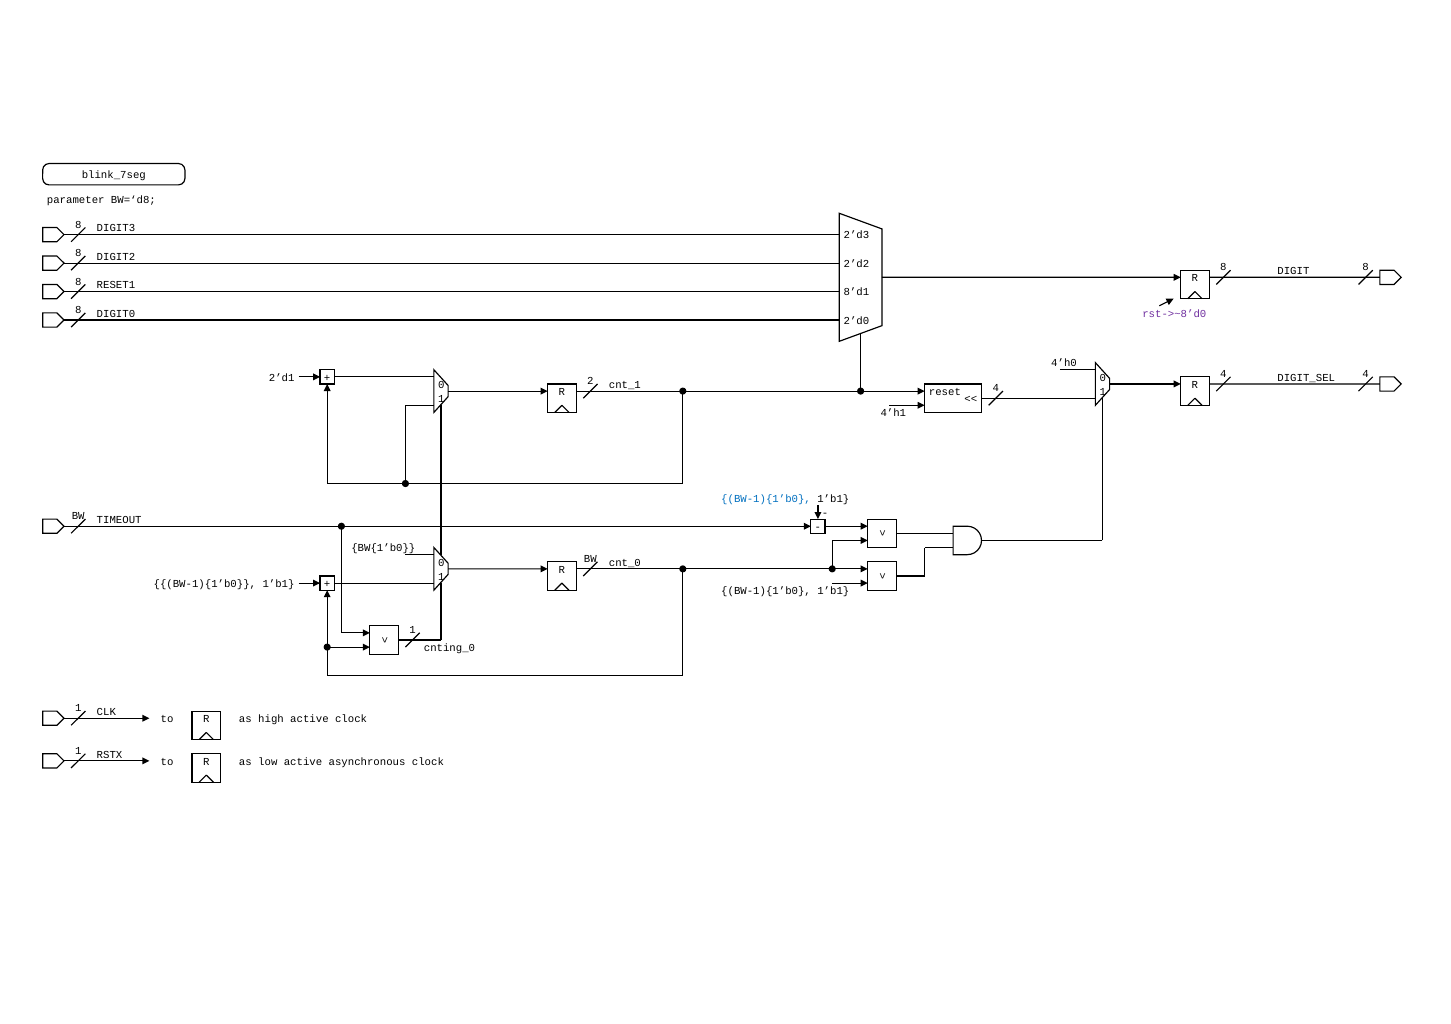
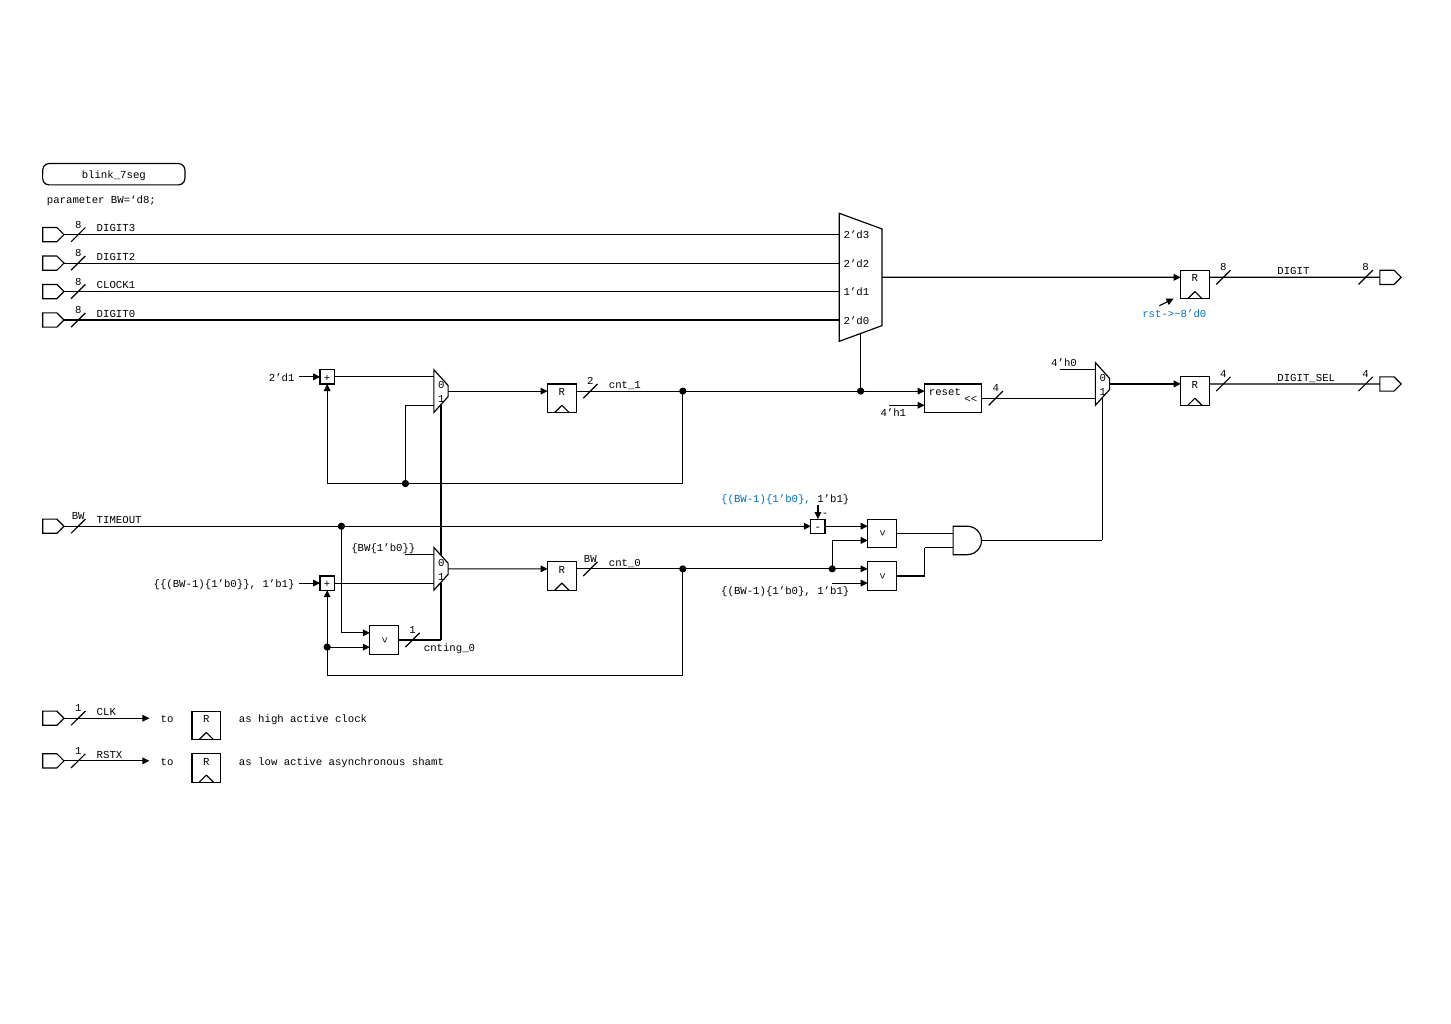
RESET1: RESET1 -> CLOCK1
8’d1: 8’d1 -> 1’d1
rst->~8’d0 colour: purple -> blue
asynchronous clock: clock -> shamt
